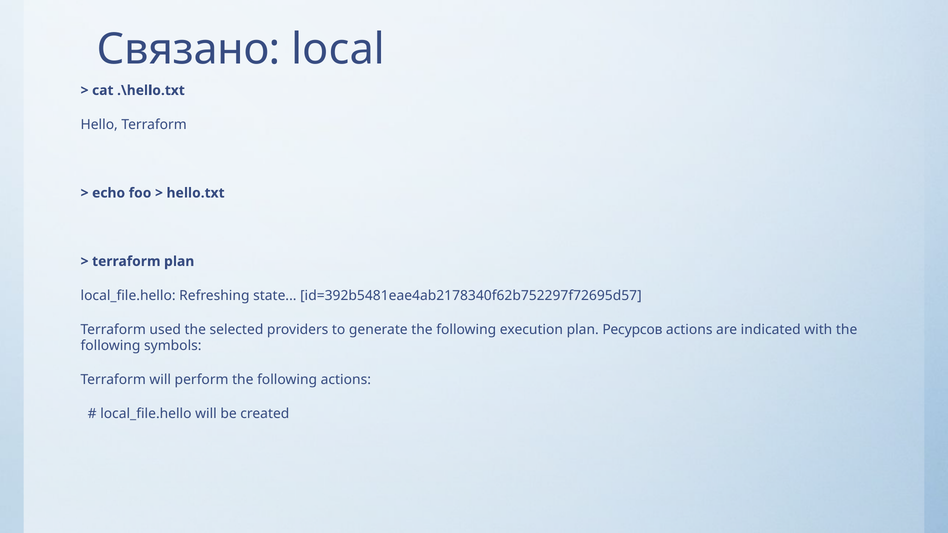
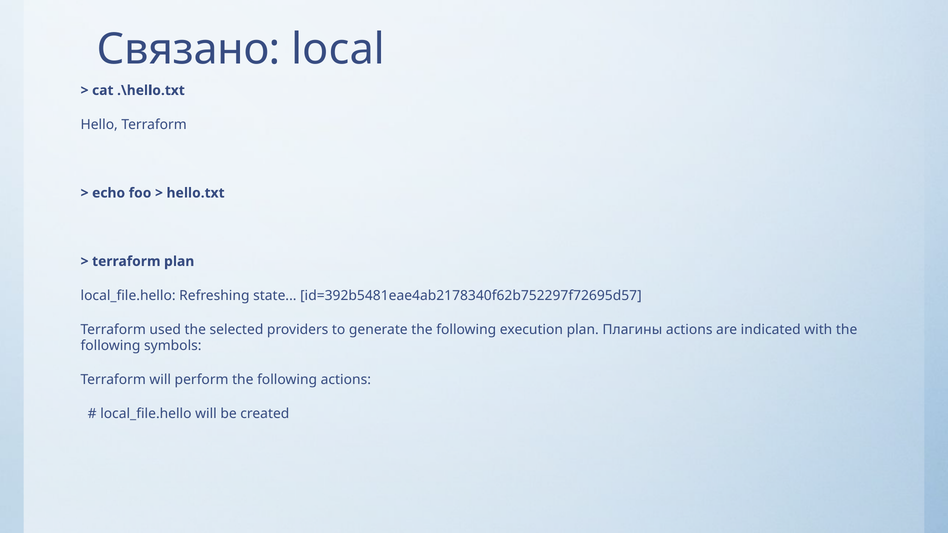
Ресурсов: Ресурсов -> Плагины
